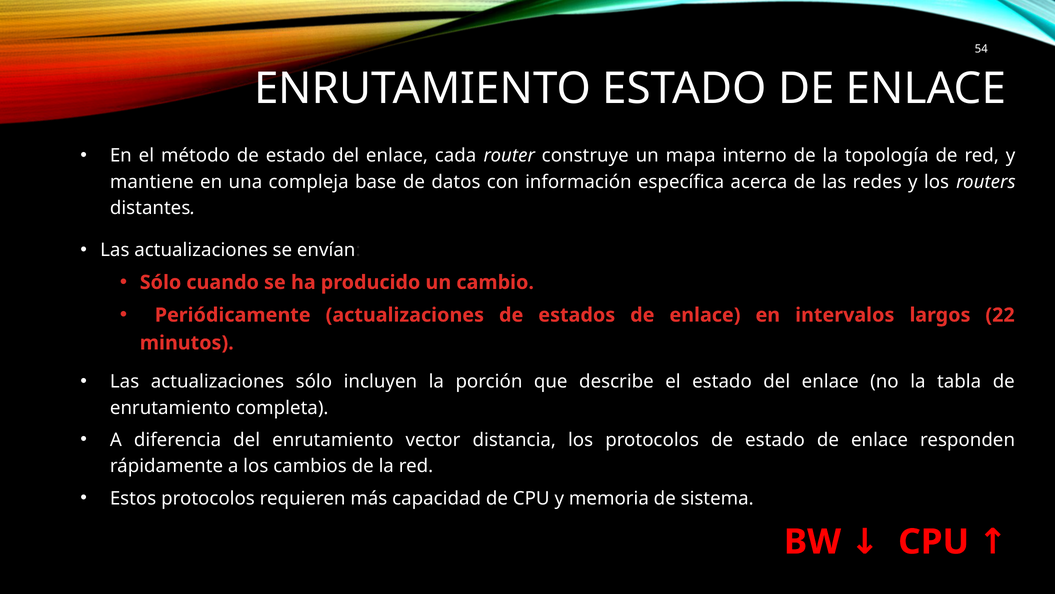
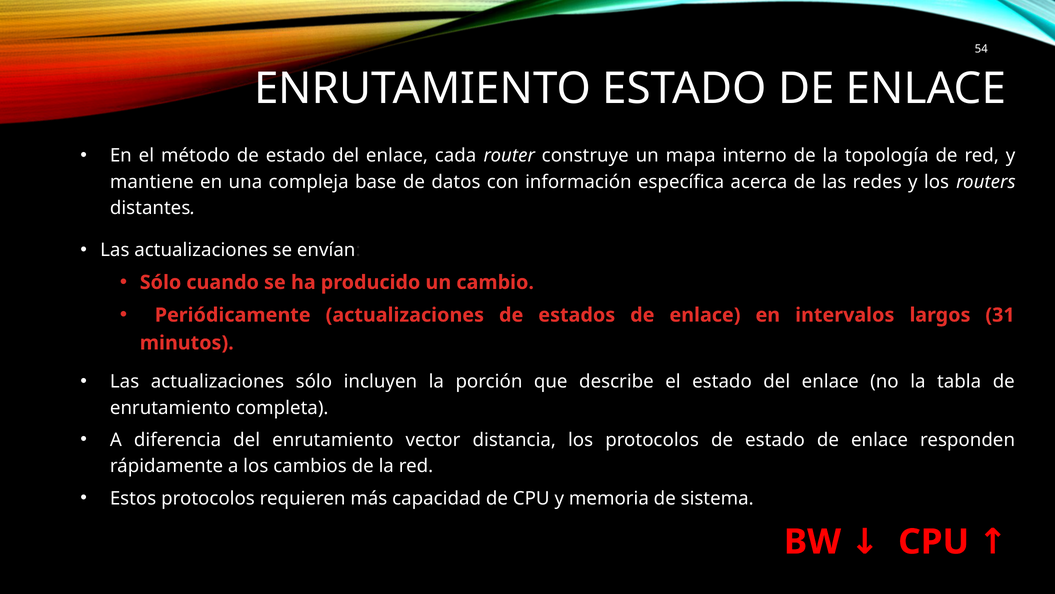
22: 22 -> 31
